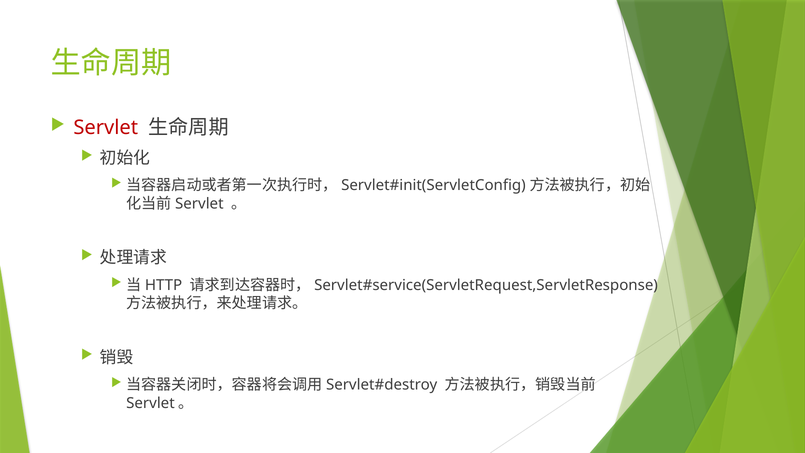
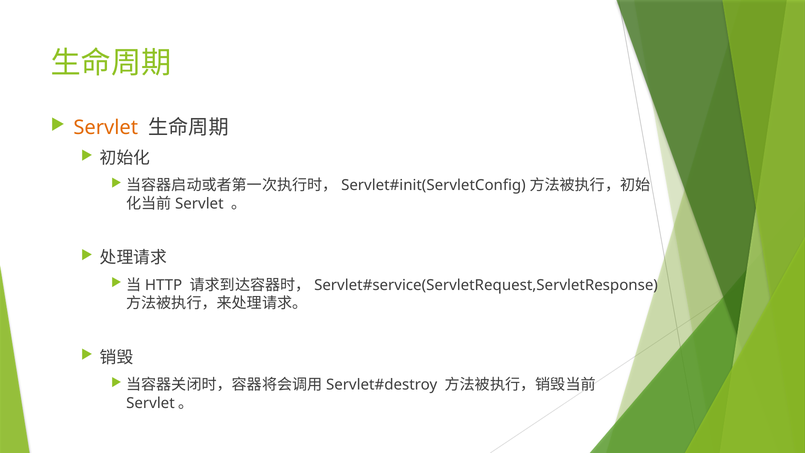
Servlet colour: red -> orange
